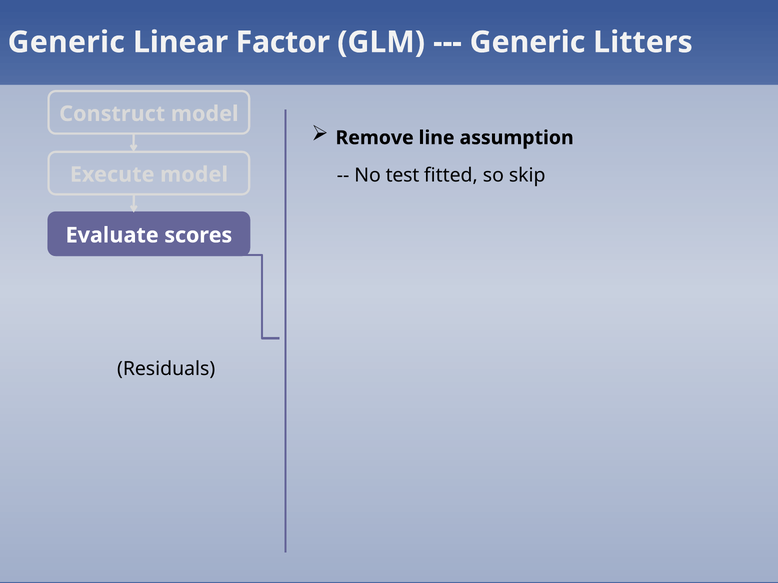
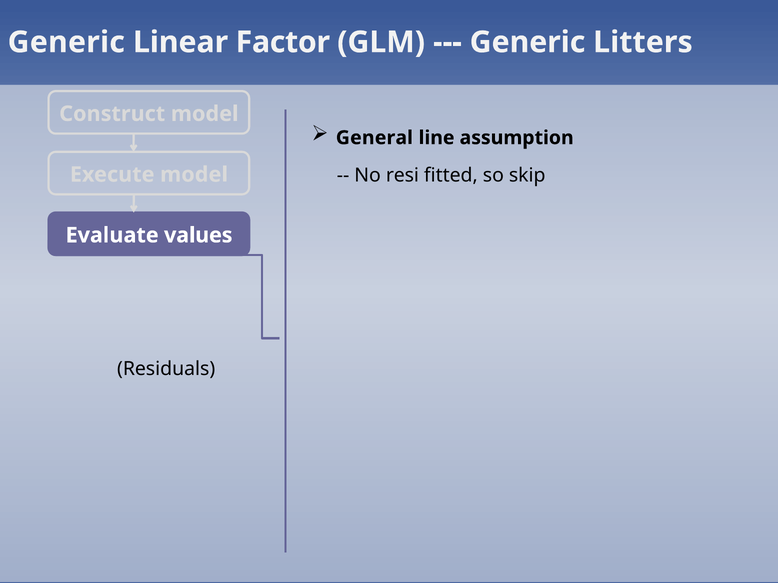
Remove: Remove -> General
test: test -> resi
scores: scores -> values
